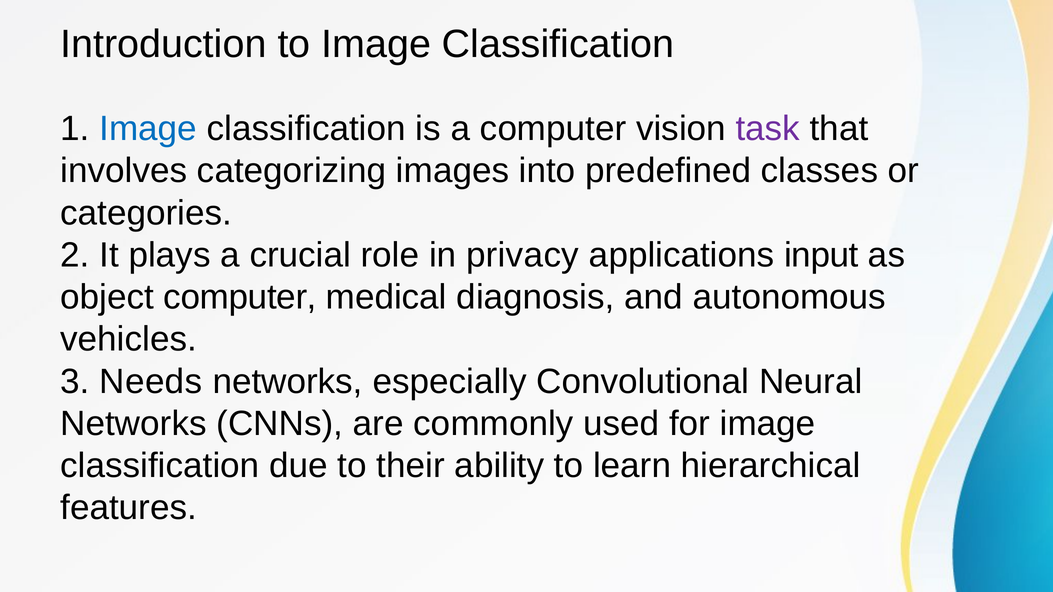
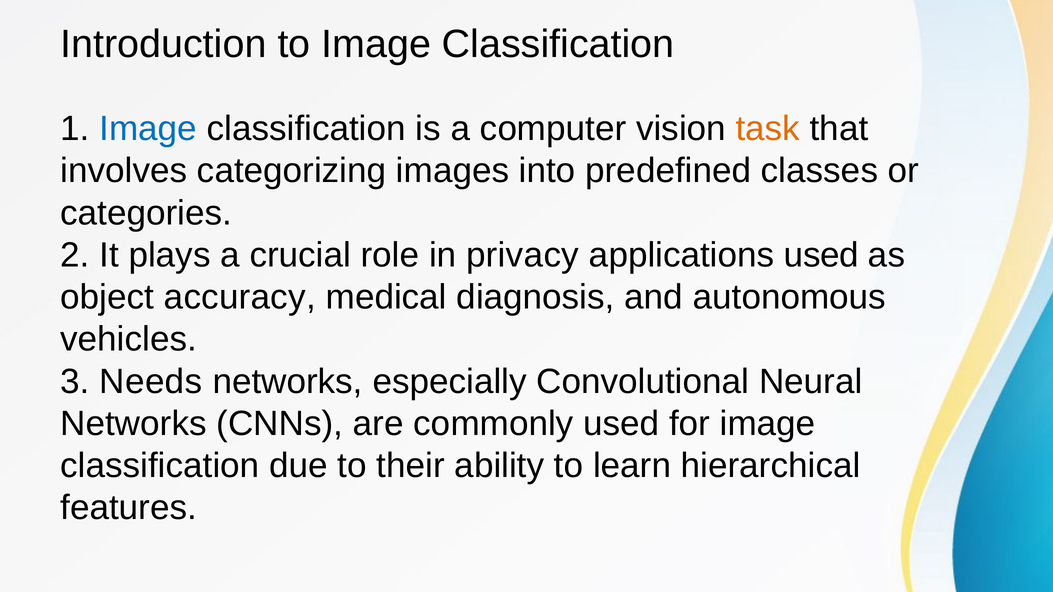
task colour: purple -> orange
applications input: input -> used
object computer: computer -> accuracy
